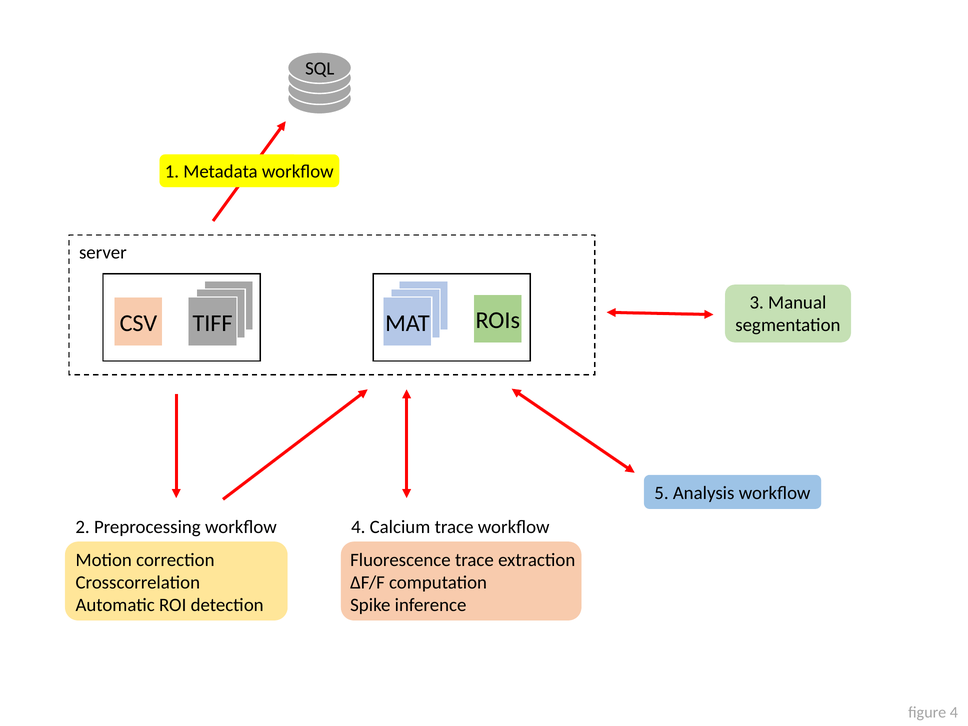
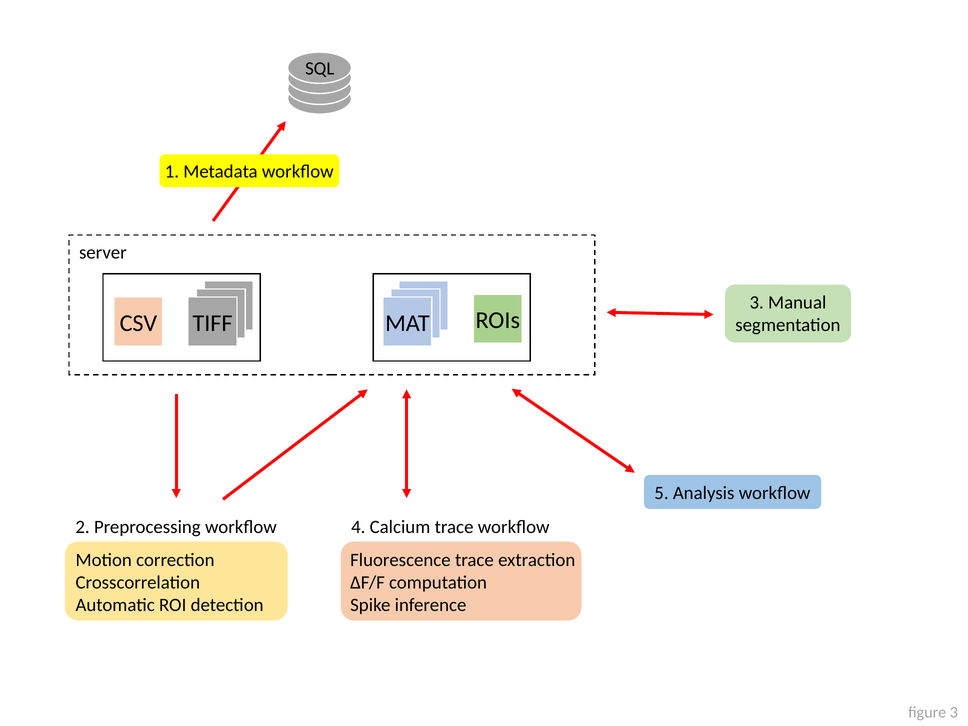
figure 4: 4 -> 3
